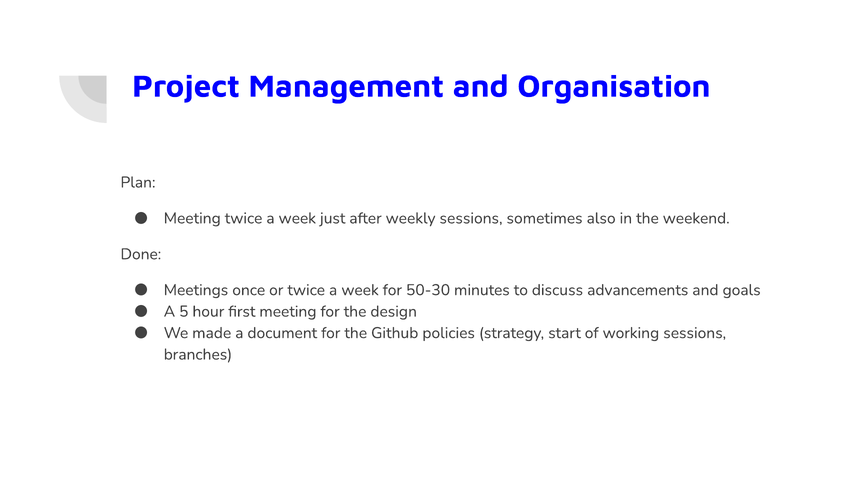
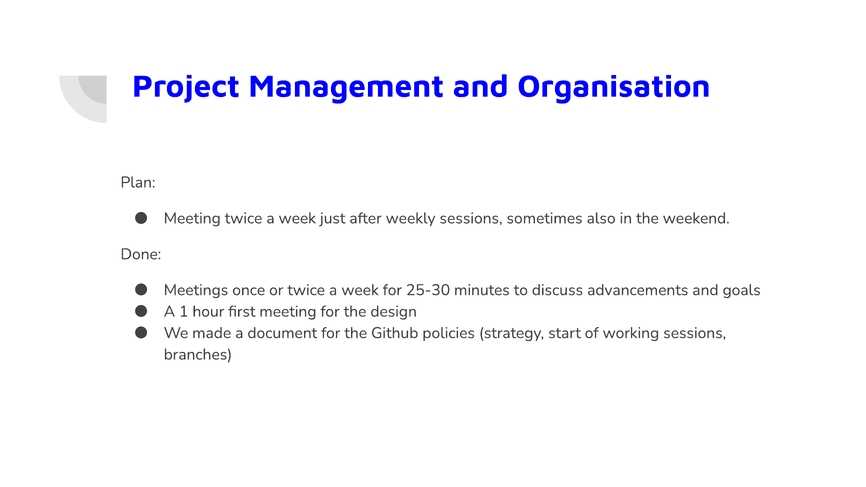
50-30: 50-30 -> 25-30
5: 5 -> 1
